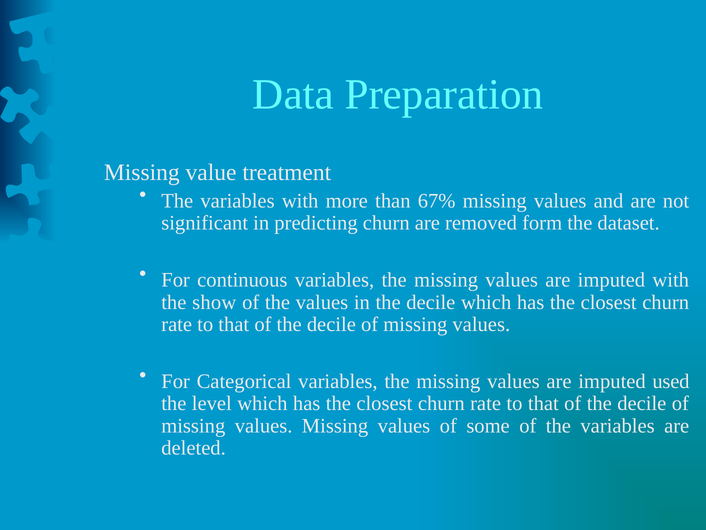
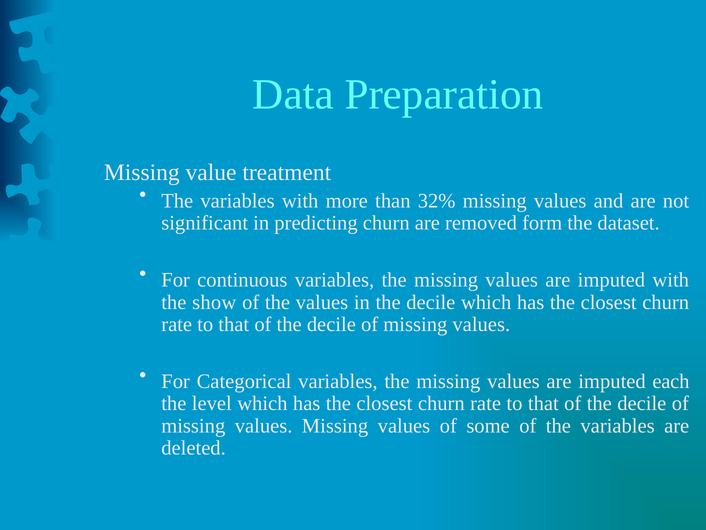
67%: 67% -> 32%
used: used -> each
